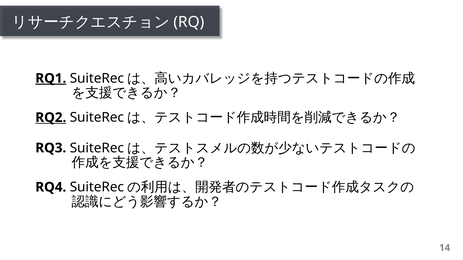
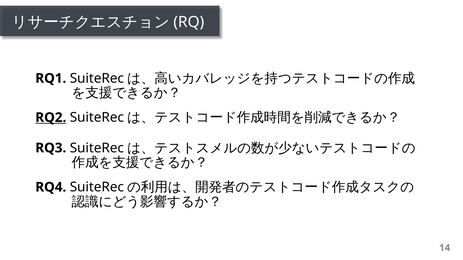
RQ1 underline: present -> none
